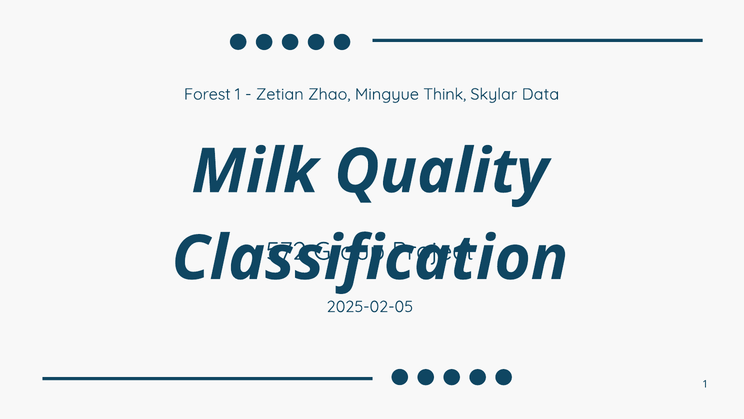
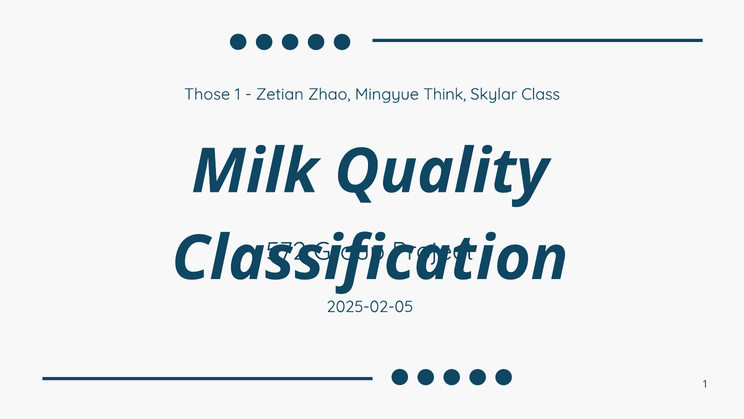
Forest: Forest -> Those
Data: Data -> Class
